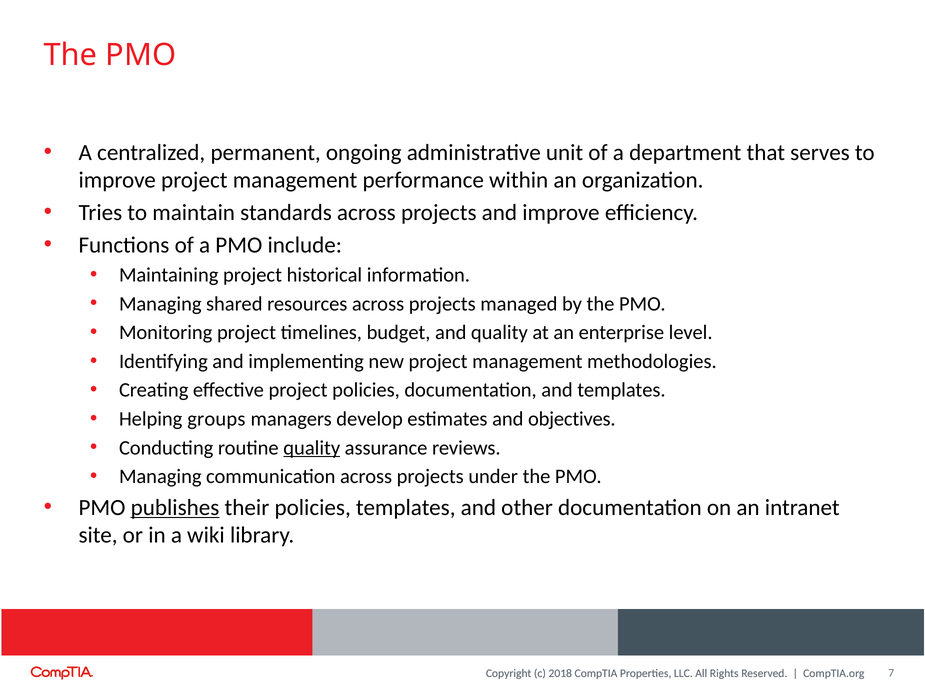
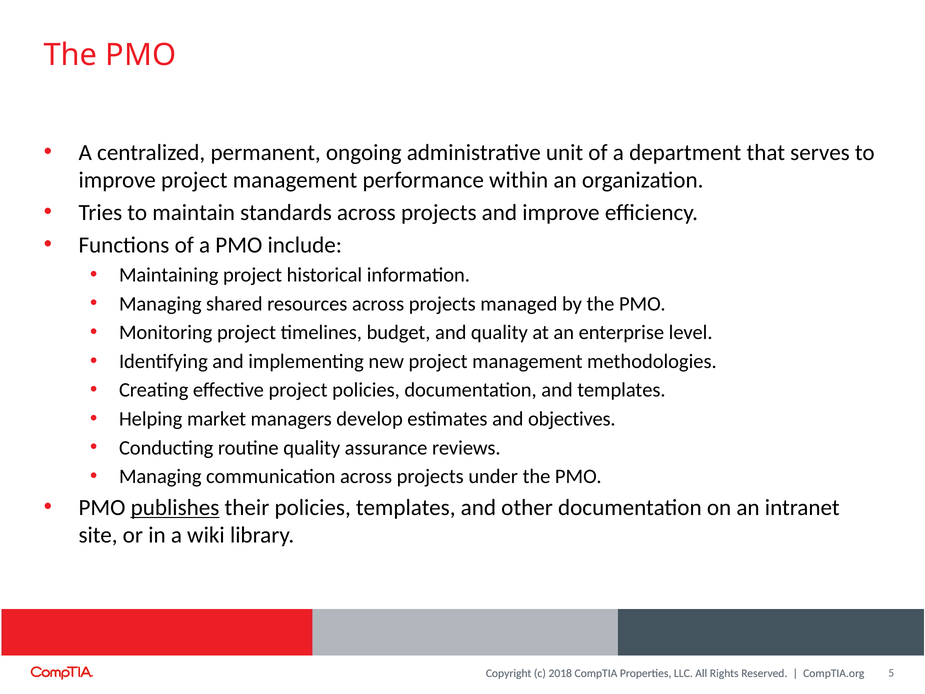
groups: groups -> market
quality at (312, 448) underline: present -> none
7: 7 -> 5
